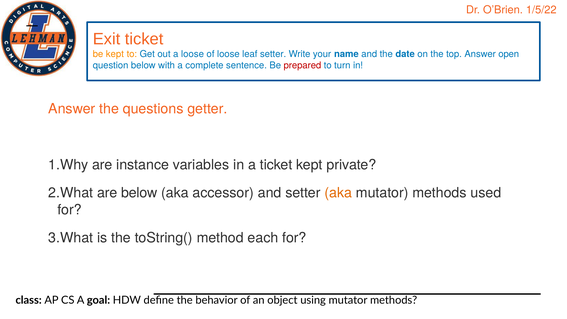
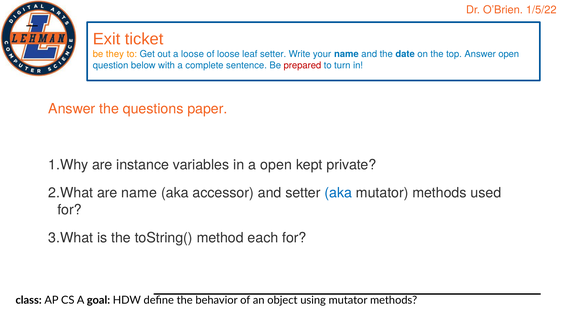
be kept: kept -> they
getter: getter -> paper
a ticket: ticket -> open
are below: below -> name
aka at (338, 193) colour: orange -> blue
